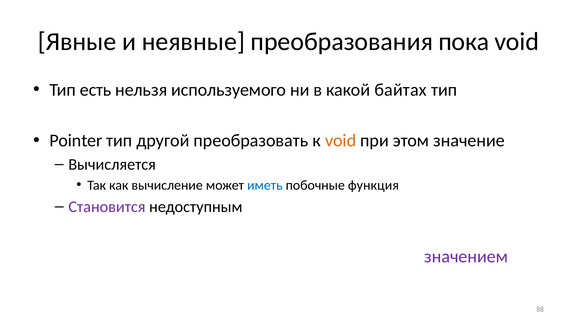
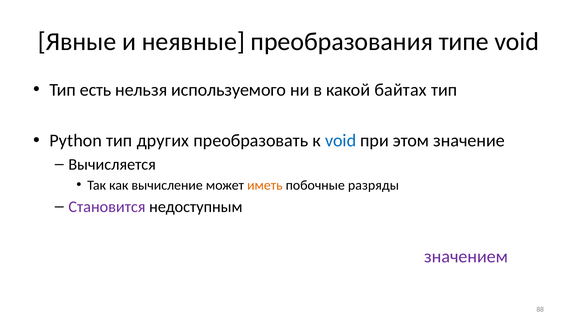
пока: пока -> типе
Pointer: Pointer -> Python
другой: другой -> других
void at (341, 141) colour: orange -> blue
иметь colour: blue -> orange
функция: функция -> разряды
